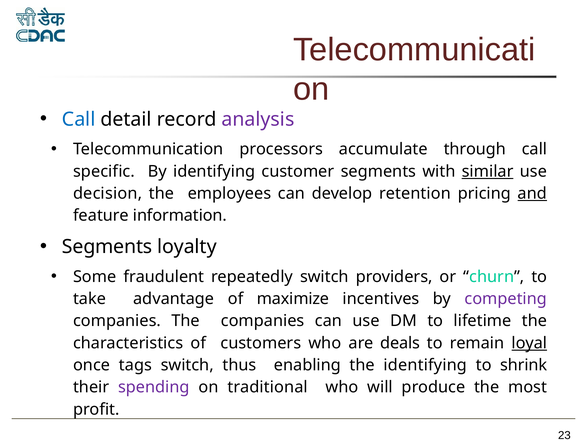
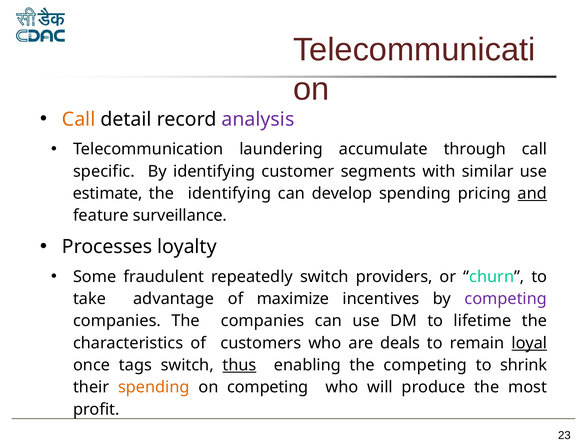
Call at (79, 119) colour: blue -> orange
processors: processors -> laundering
similar underline: present -> none
decision: decision -> estimate
the employees: employees -> identifying
develop retention: retention -> spending
information: information -> surveillance
Segments at (107, 247): Segments -> Processes
thus underline: none -> present
the identifying: identifying -> competing
spending at (154, 387) colour: purple -> orange
on traditional: traditional -> competing
